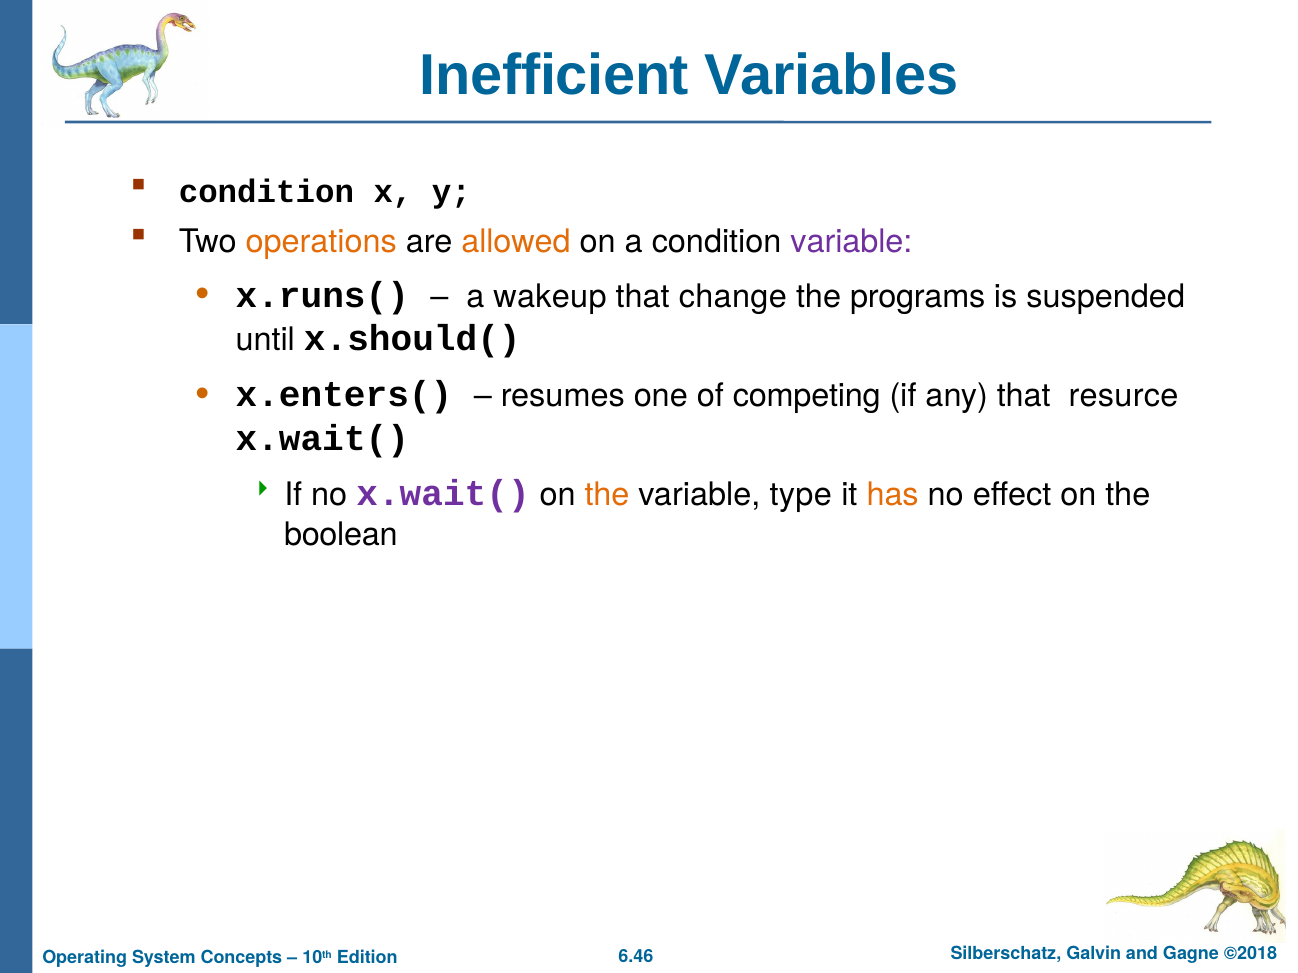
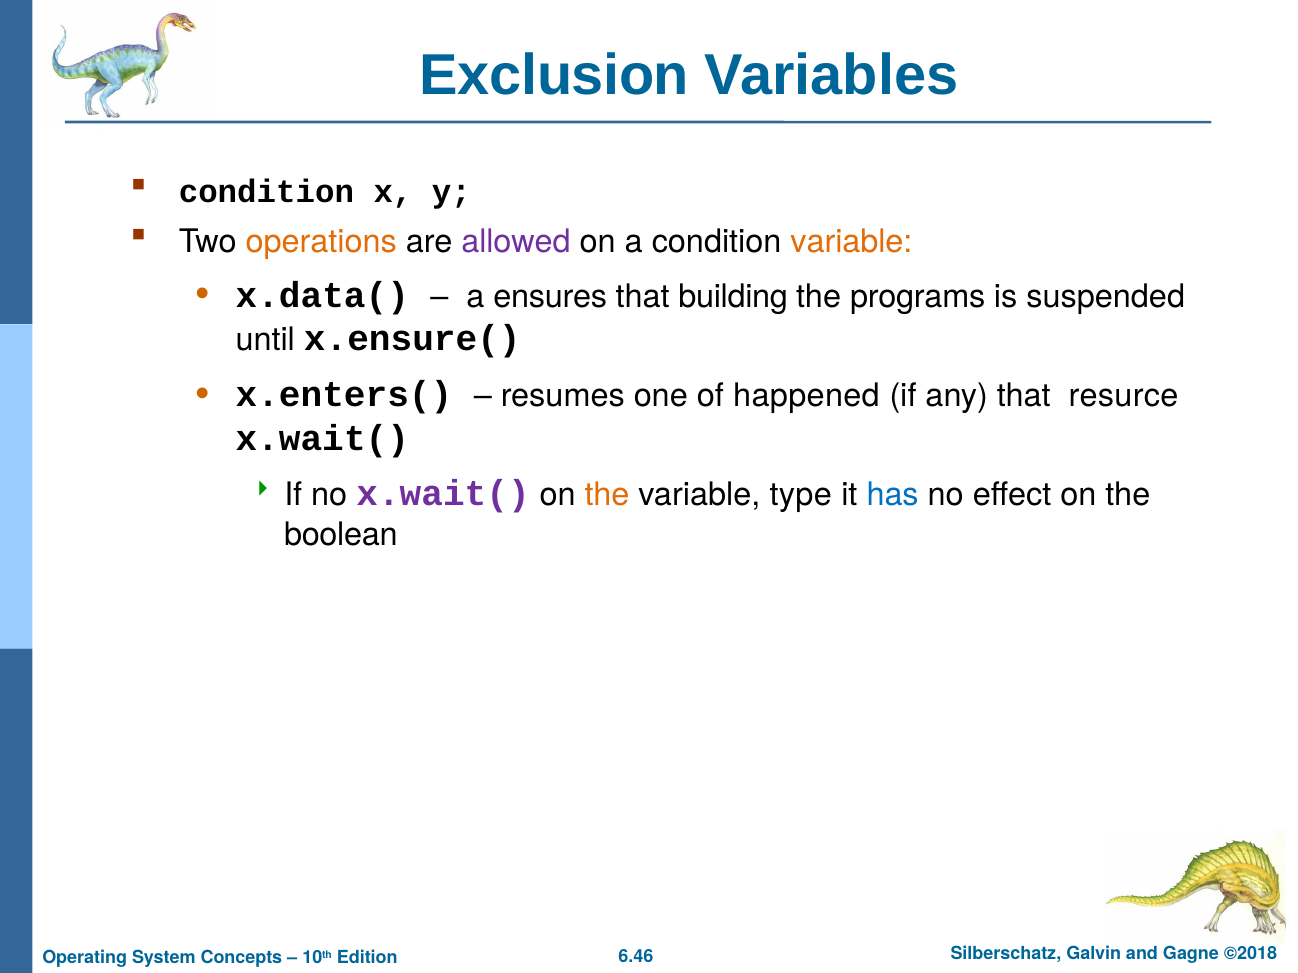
Inefficient: Inefficient -> Exclusion
allowed colour: orange -> purple
variable at (851, 242) colour: purple -> orange
x.runs(: x.runs( -> x.data(
wakeup: wakeup -> ensures
change: change -> building
x.should(: x.should( -> x.ensure(
competing: competing -> happened
has colour: orange -> blue
